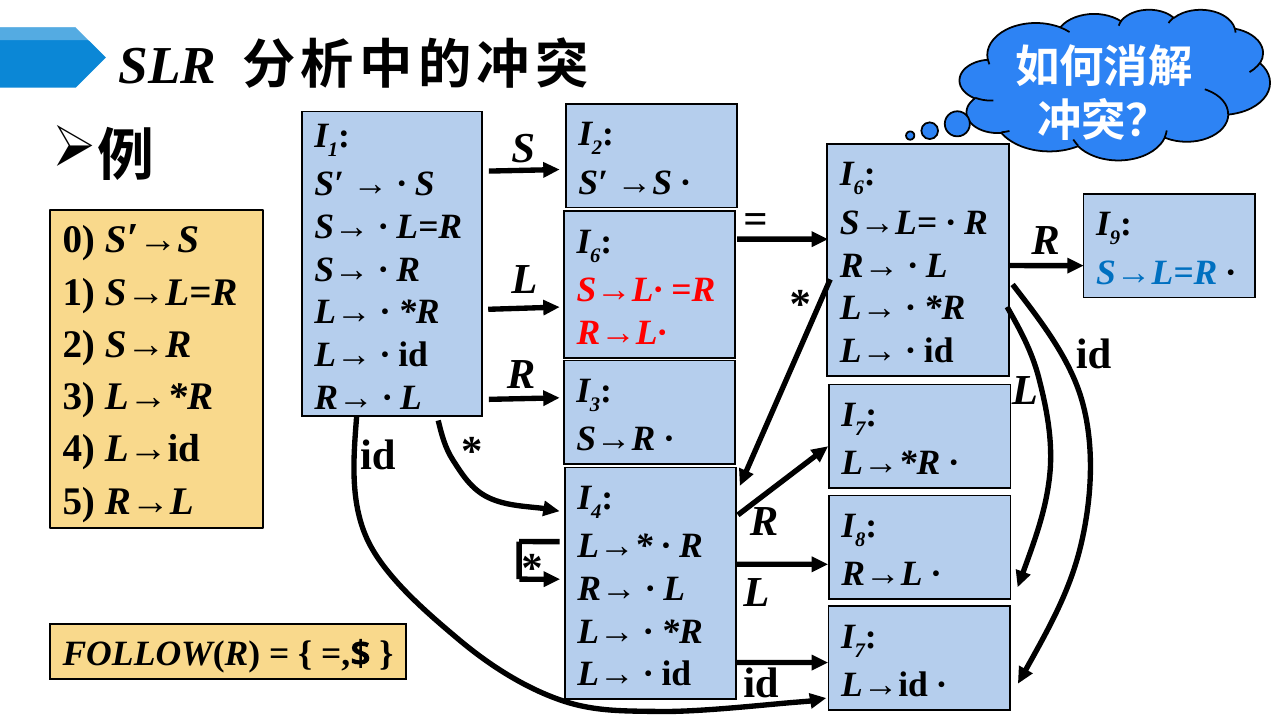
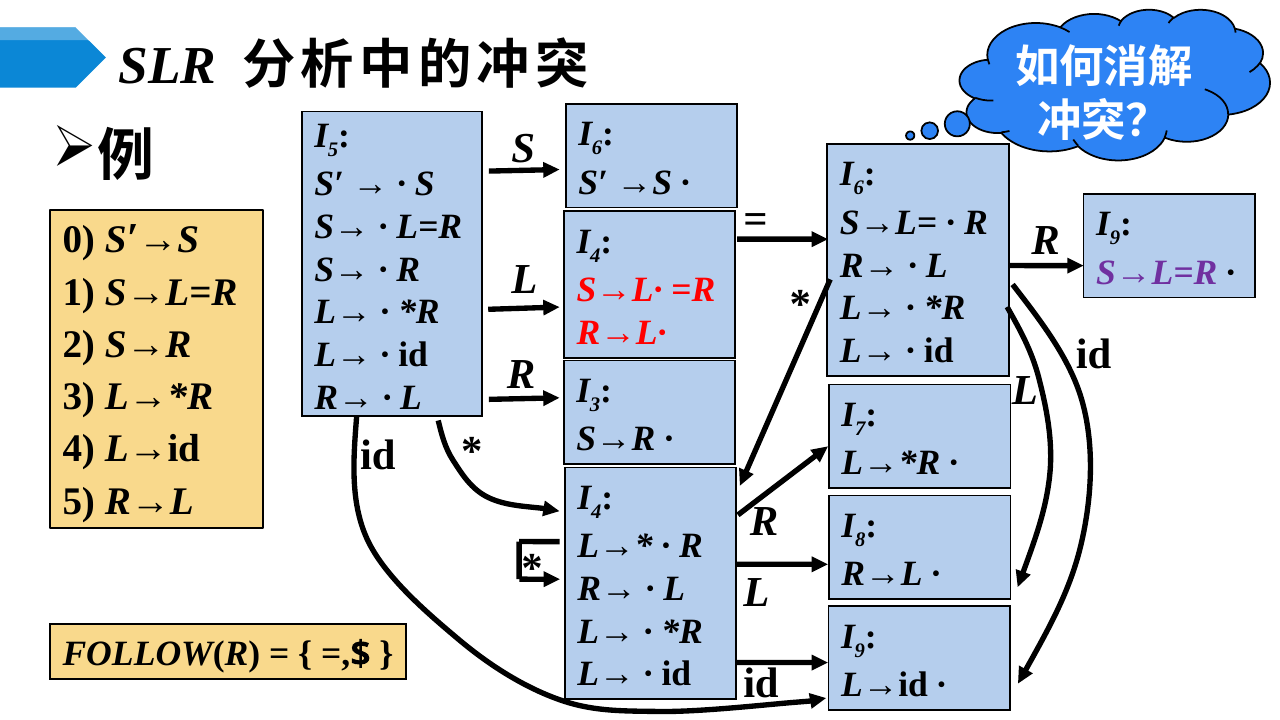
2 at (597, 148): 2 -> 6
1 at (333, 149): 1 -> 5
6 at (595, 255): 6 -> 4
S→L=R at (1157, 272) colour: blue -> purple
7 at (860, 650): 7 -> 9
